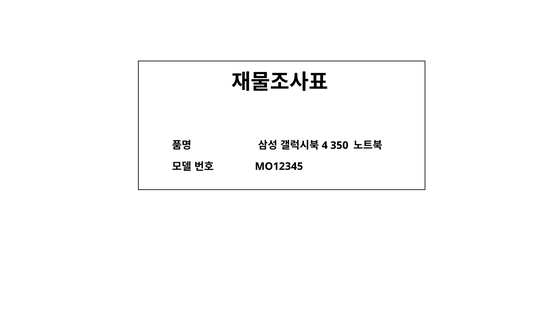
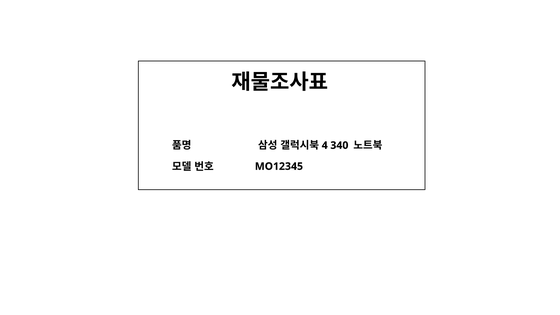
350: 350 -> 340
